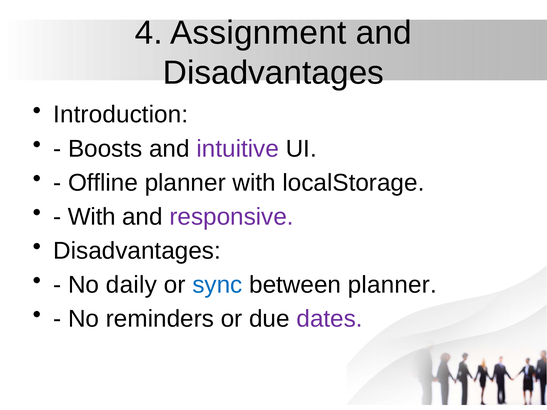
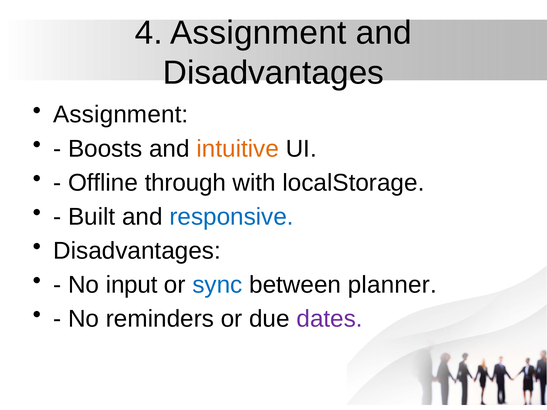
Introduction at (121, 115): Introduction -> Assignment
intuitive colour: purple -> orange
Offline planner: planner -> through
With at (92, 217): With -> Built
responsive colour: purple -> blue
daily: daily -> input
